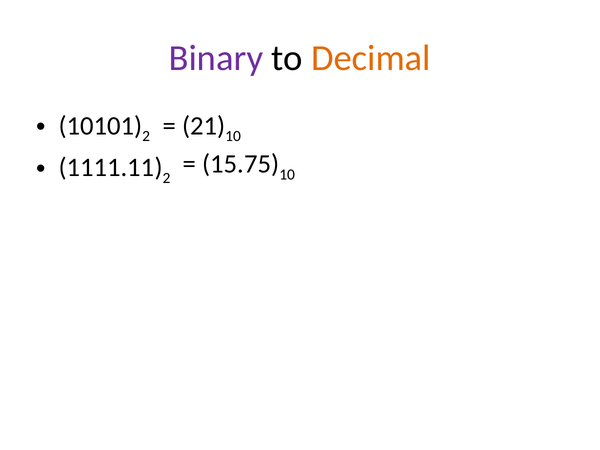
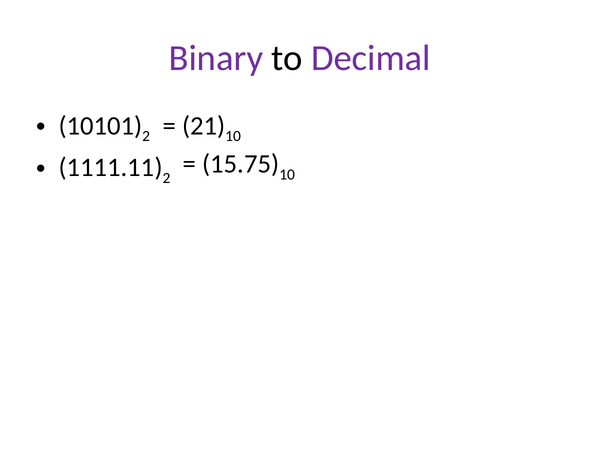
Decimal colour: orange -> purple
